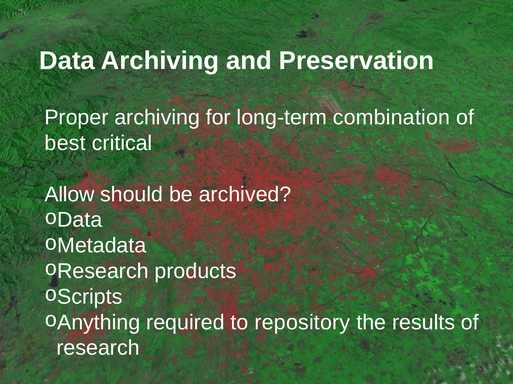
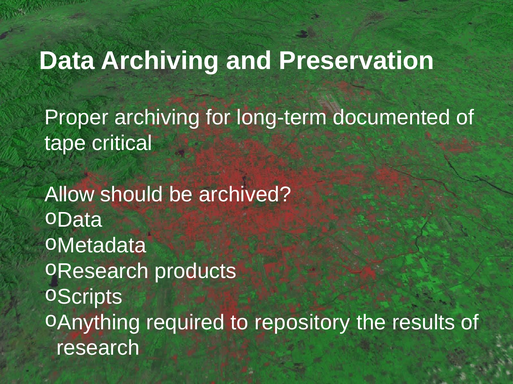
combination: combination -> documented
best: best -> tape
